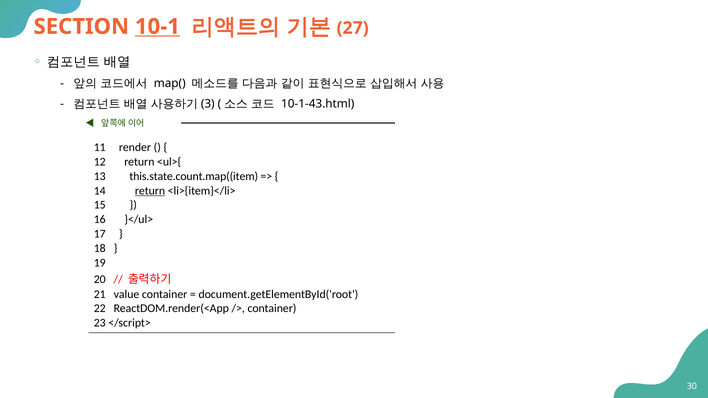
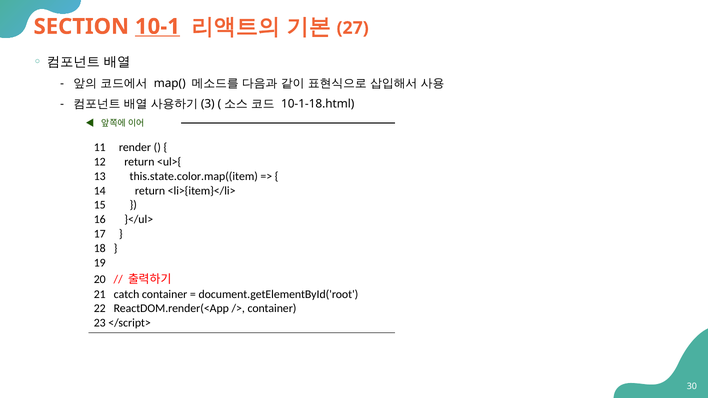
10-1-43.html: 10-1-43.html -> 10-1-18.html
this.state.count.map((item: this.state.count.map((item -> this.state.color.map((item
return at (150, 191) underline: present -> none
value: value -> catch
